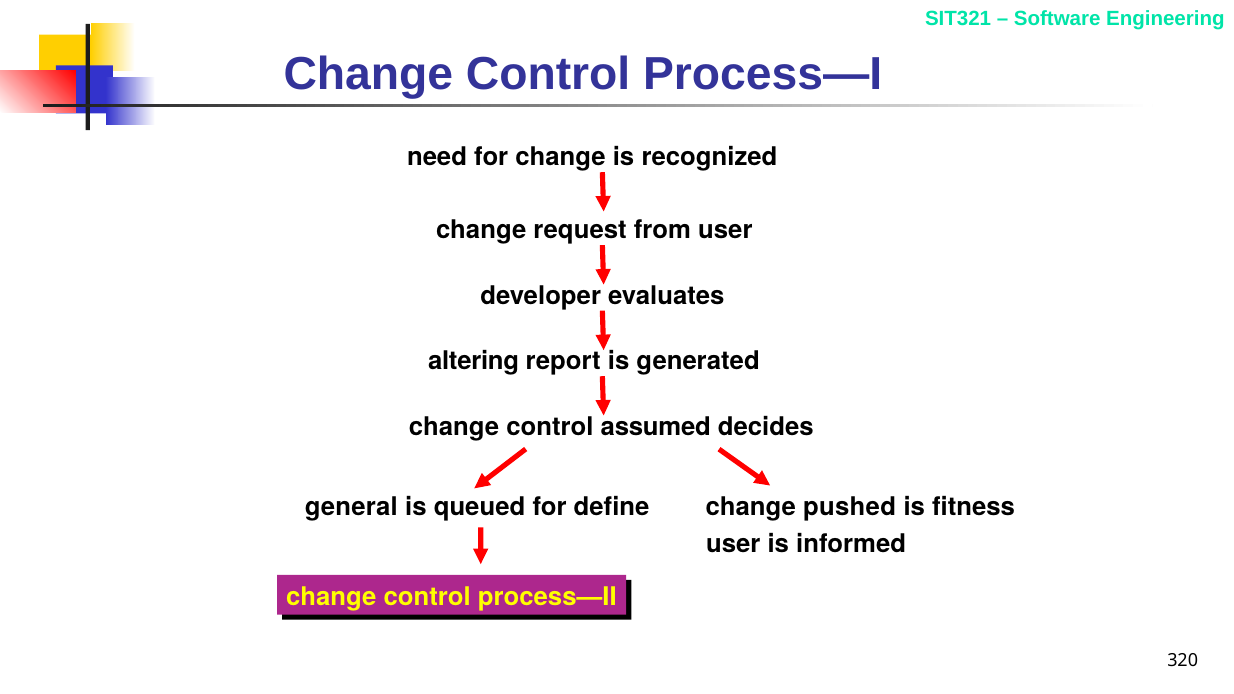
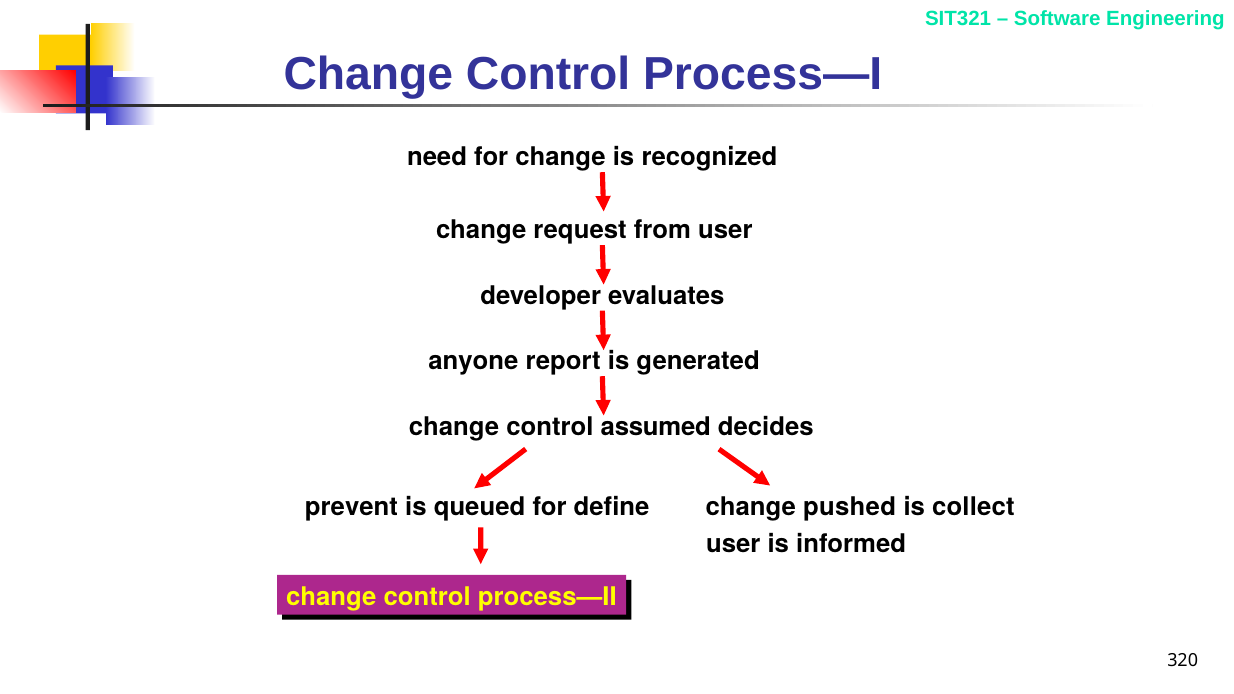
altering: altering -> anyone
general: general -> prevent
fitness: fitness -> collect
